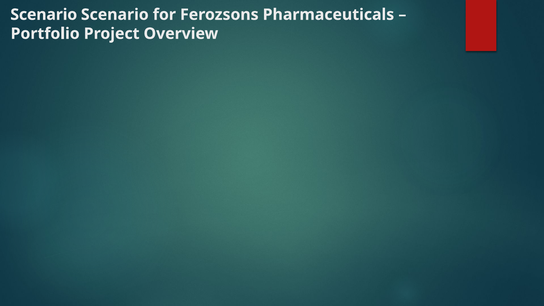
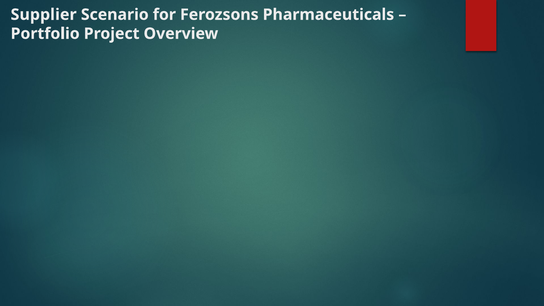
Scenario at (44, 15): Scenario -> Supplier
